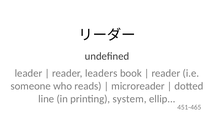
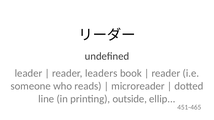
system: system -> outside
